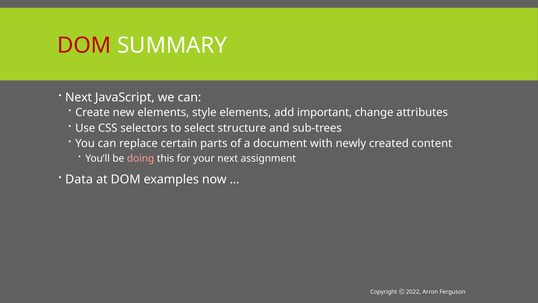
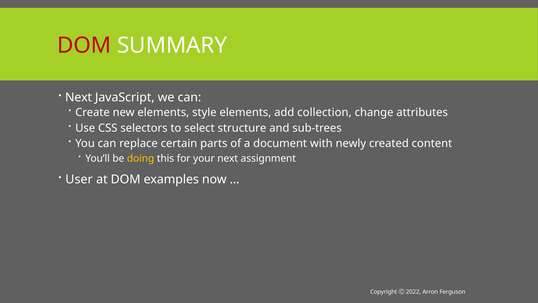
important: important -> collection
doing colour: pink -> yellow
Data: Data -> User
